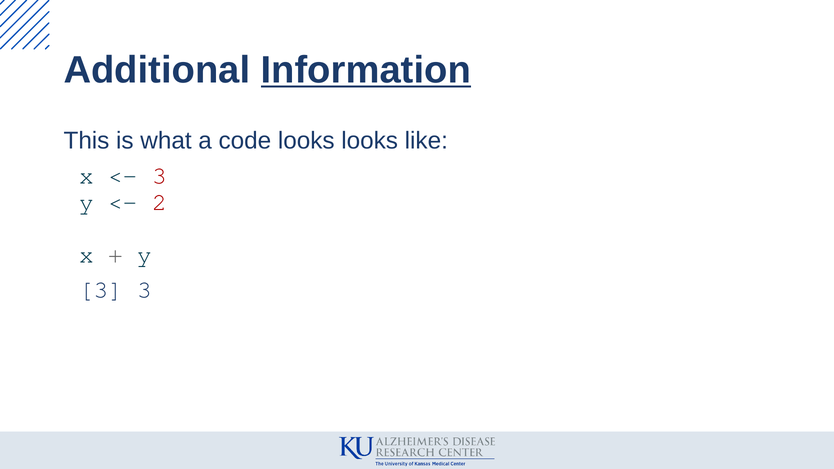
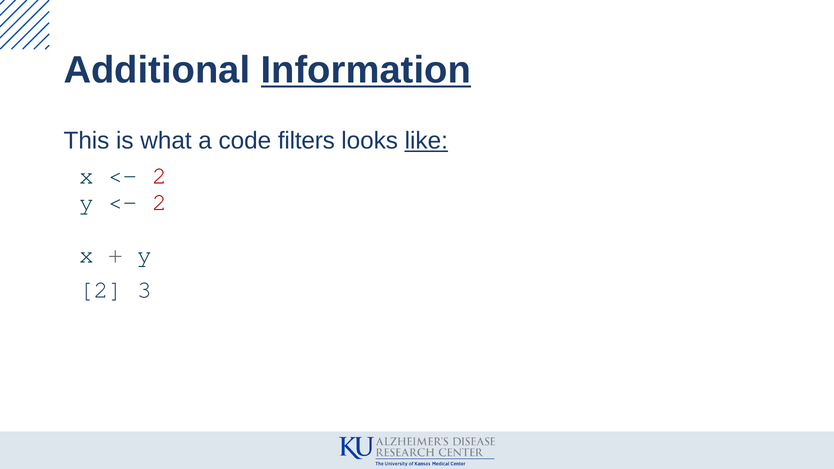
code looks: looks -> filters
like underline: none -> present
3 at (159, 176): 3 -> 2
3 at (101, 290): 3 -> 2
